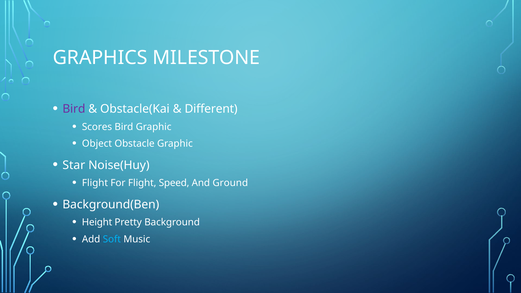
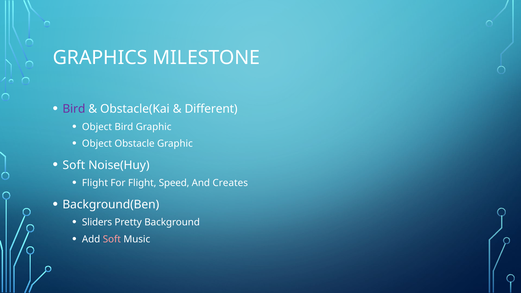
Scores at (97, 127): Scores -> Object
Star at (74, 165): Star -> Soft
Ground: Ground -> Creates
Height: Height -> Sliders
Soft at (112, 239) colour: light blue -> pink
